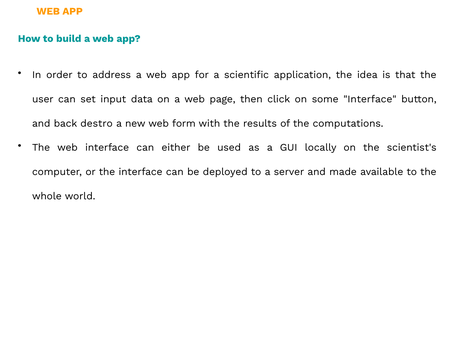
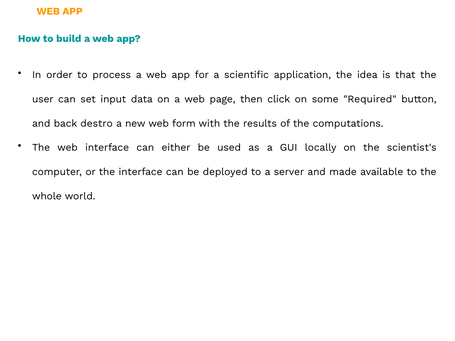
address: address -> process
some Interface: Interface -> Required
